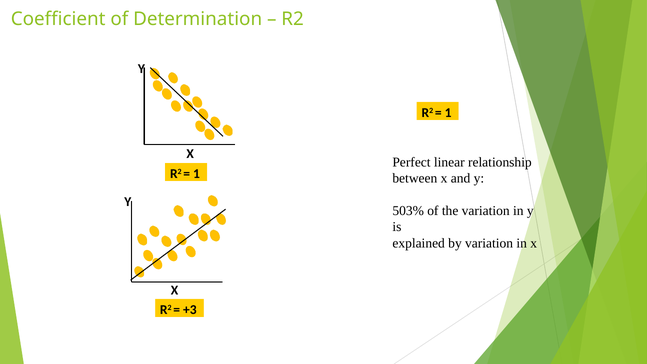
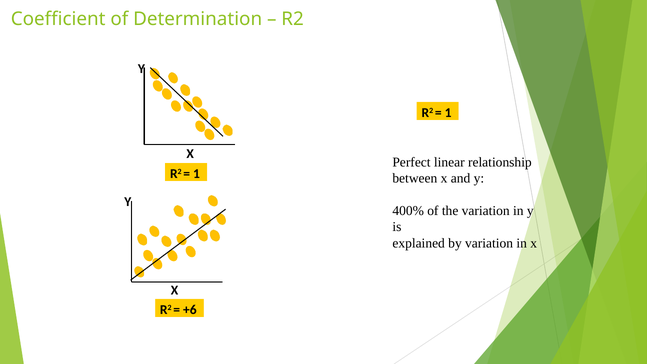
503%: 503% -> 400%
+3: +3 -> +6
